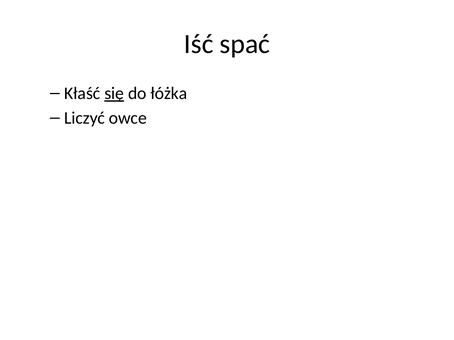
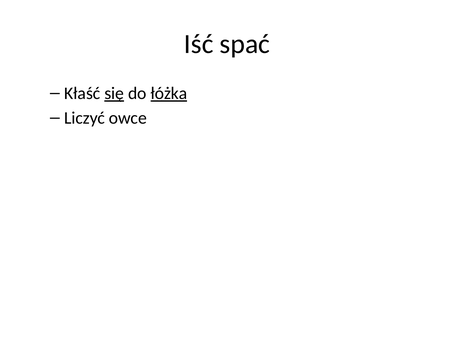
łóżka underline: none -> present
